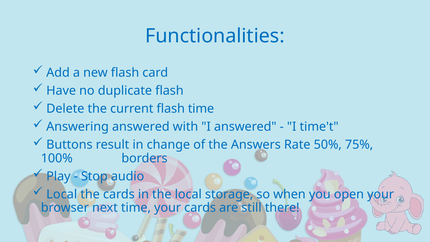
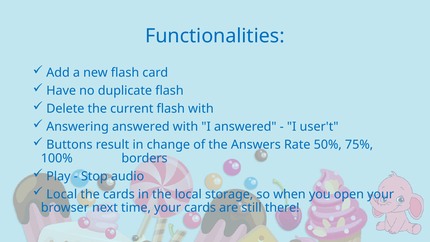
flash time: time -> with
time't: time't -> user't
